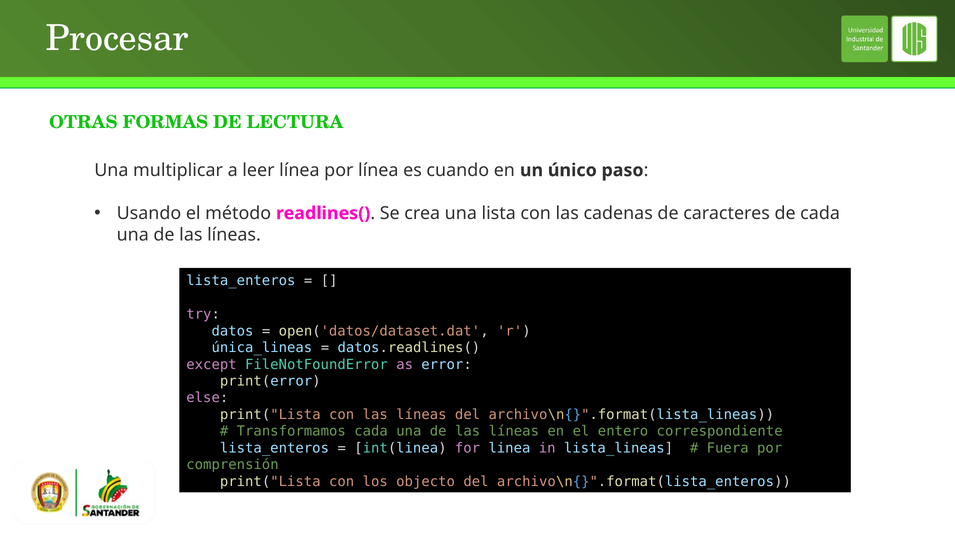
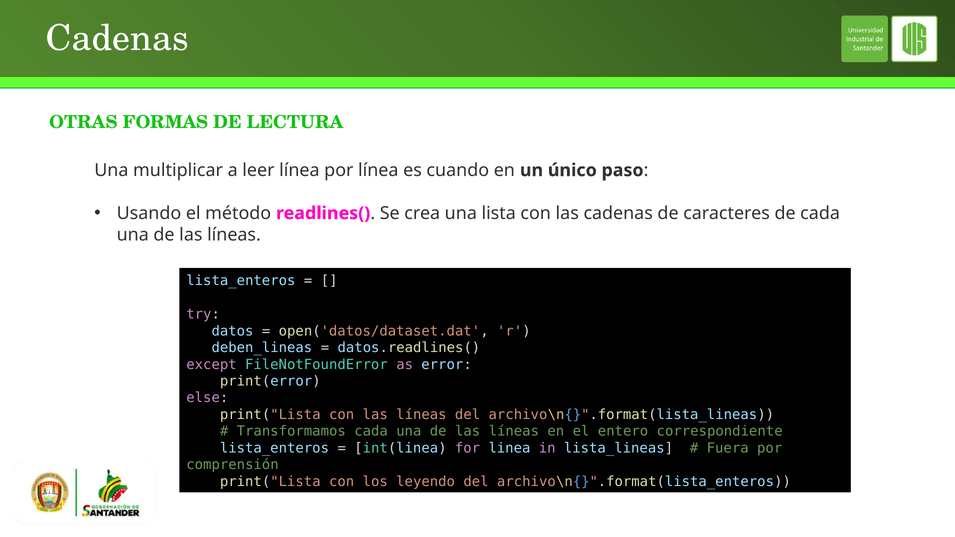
Procesar at (117, 39): Procesar -> Cadenas
única_lineas: única_lineas -> deben_lineas
objecto: objecto -> leyendo
